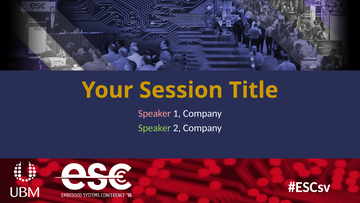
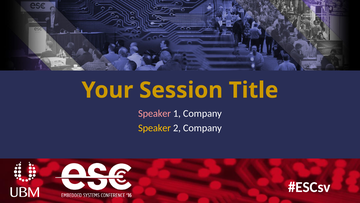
Speaker at (155, 128) colour: light green -> yellow
